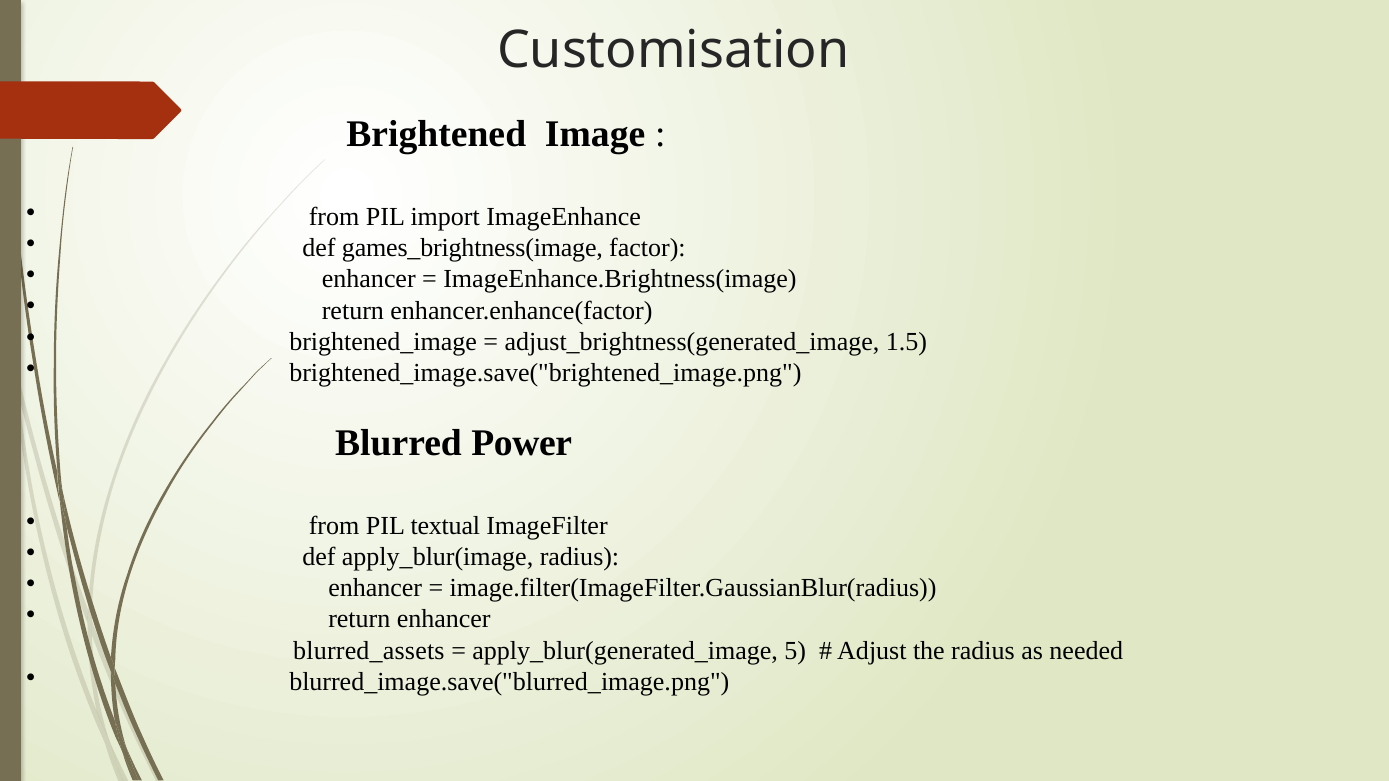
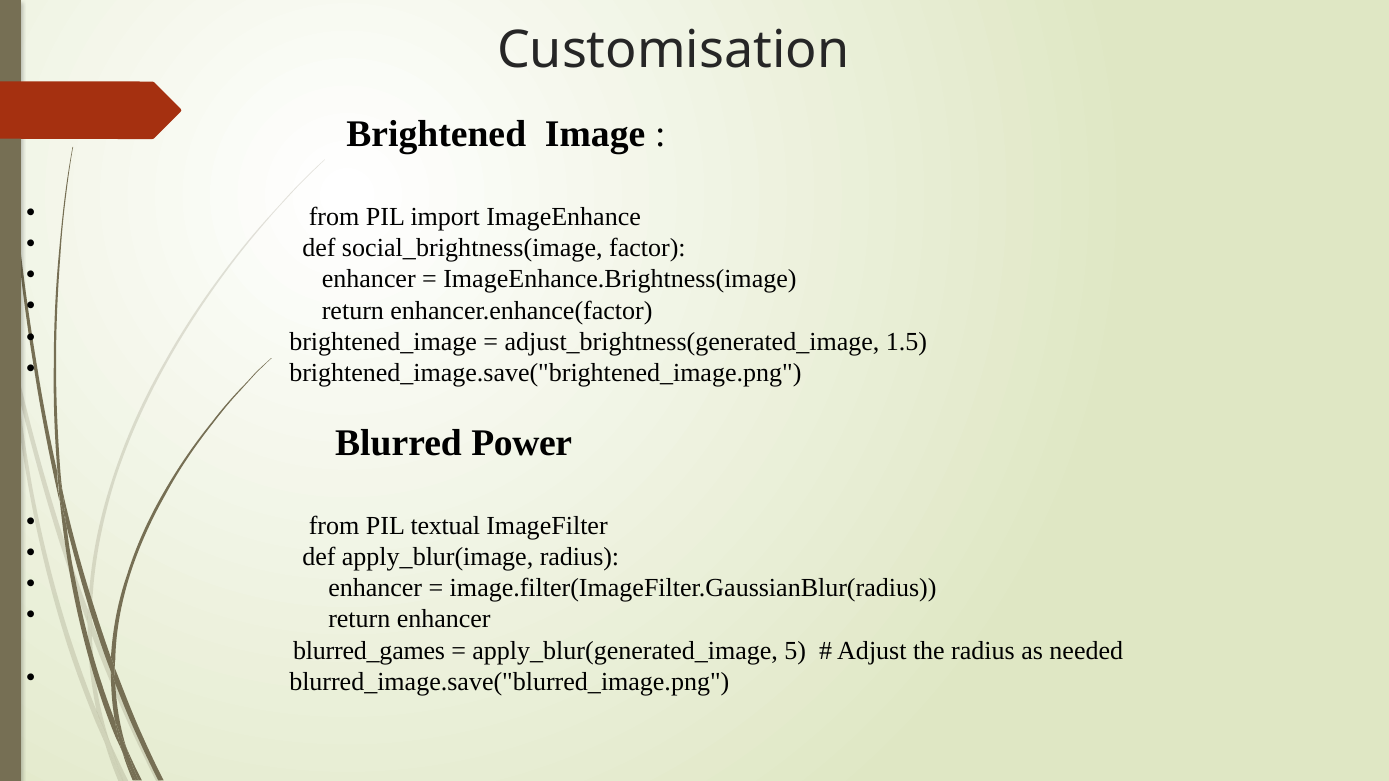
games_brightness(image: games_brightness(image -> social_brightness(image
blurred_assets: blurred_assets -> blurred_games
